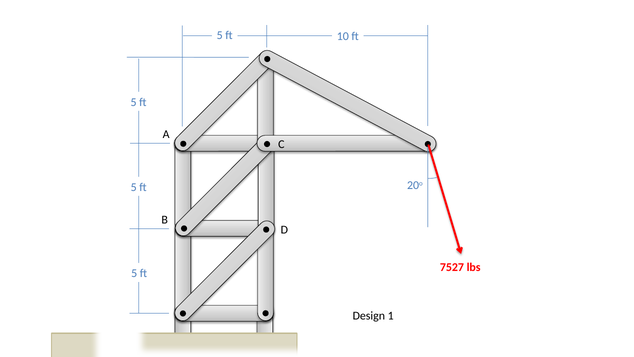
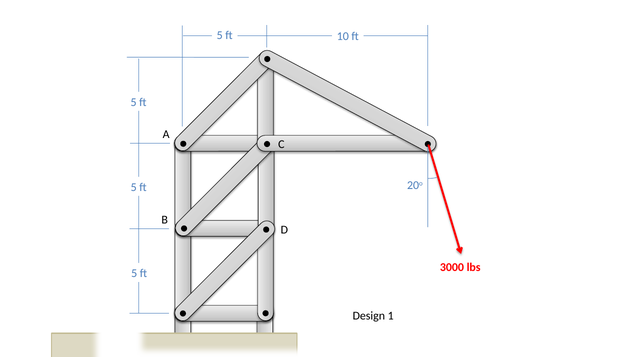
7527: 7527 -> 3000
